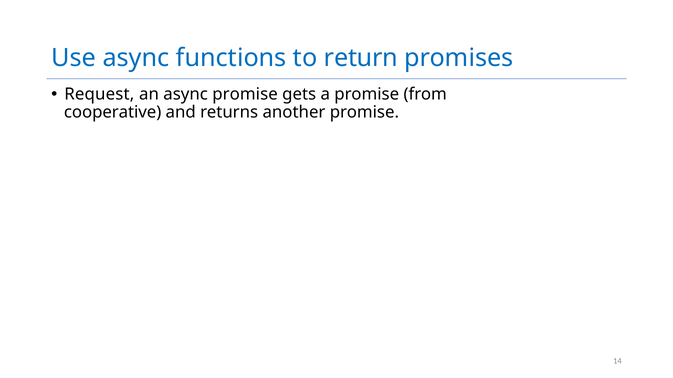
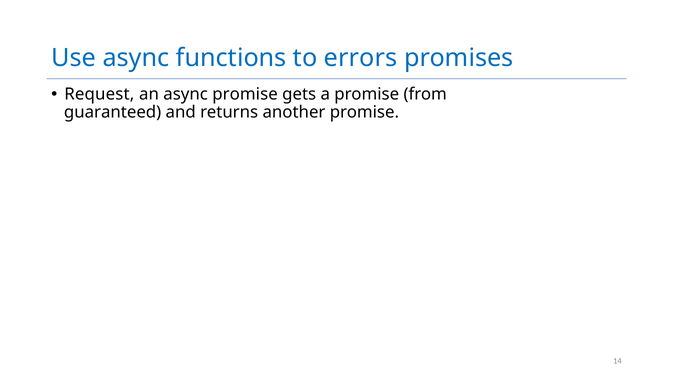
return: return -> errors
cooperative: cooperative -> guaranteed
